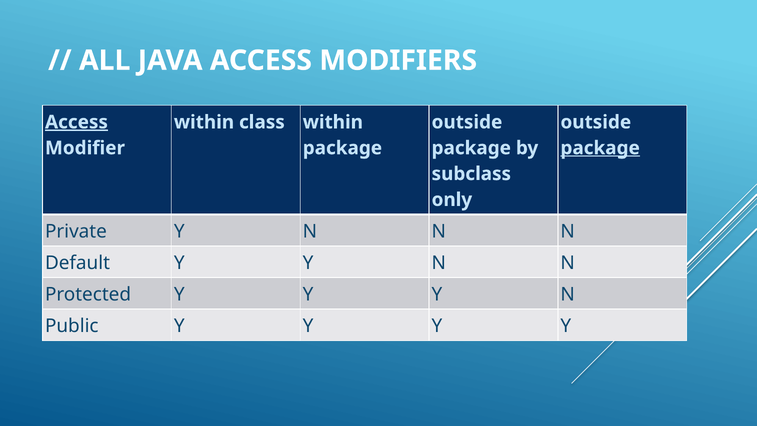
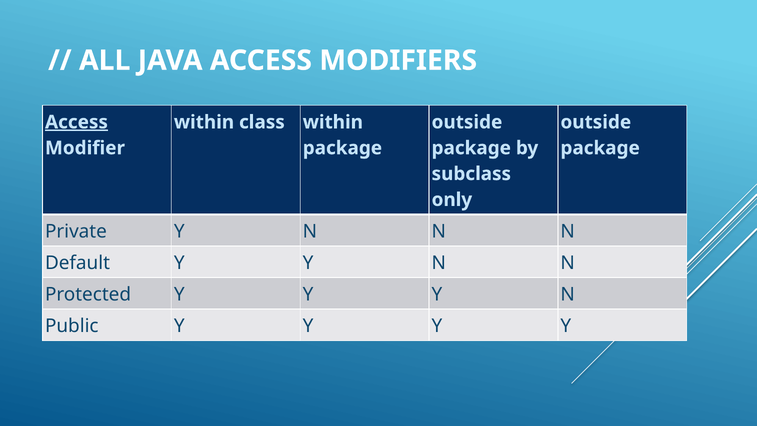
package at (600, 148) underline: present -> none
